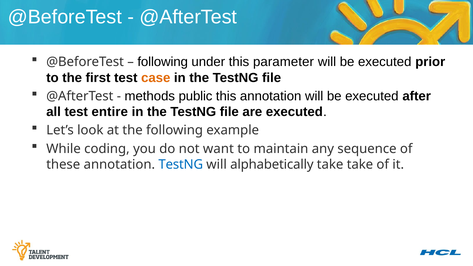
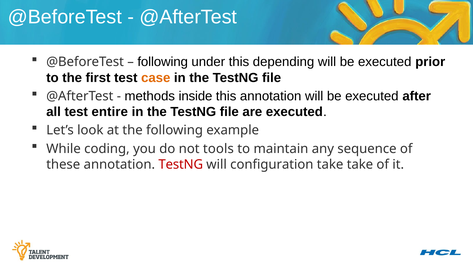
parameter: parameter -> depending
public: public -> inside
want: want -> tools
TestNG at (181, 165) colour: blue -> red
alphabetically: alphabetically -> configuration
